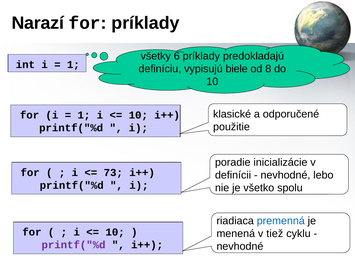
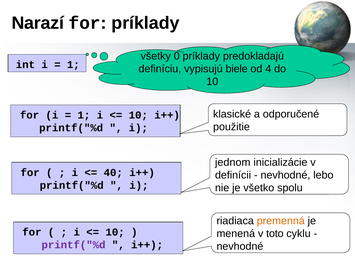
6: 6 -> 0
8: 8 -> 4
poradie: poradie -> jednom
73: 73 -> 40
premenná colour: blue -> orange
tiež: tiež -> toto
